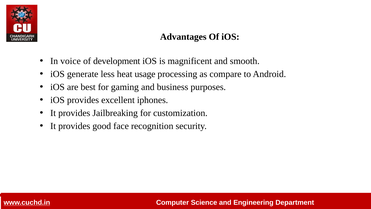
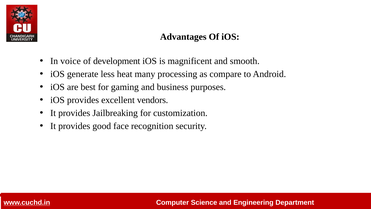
usage: usage -> many
iphones: iphones -> vendors
